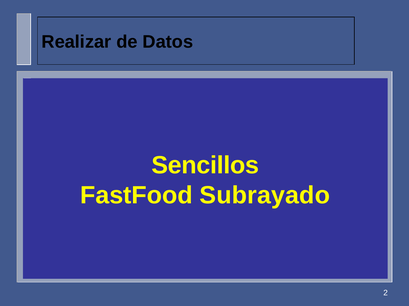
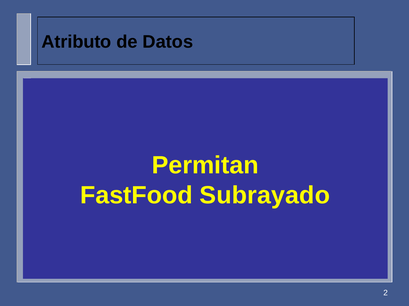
Realizar: Realizar -> Atributo
Sencillos: Sencillos -> Permitan
